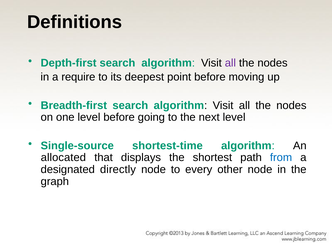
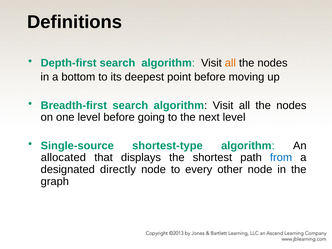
all at (230, 63) colour: purple -> orange
require: require -> bottom
shortest-time: shortest-time -> shortest-type
